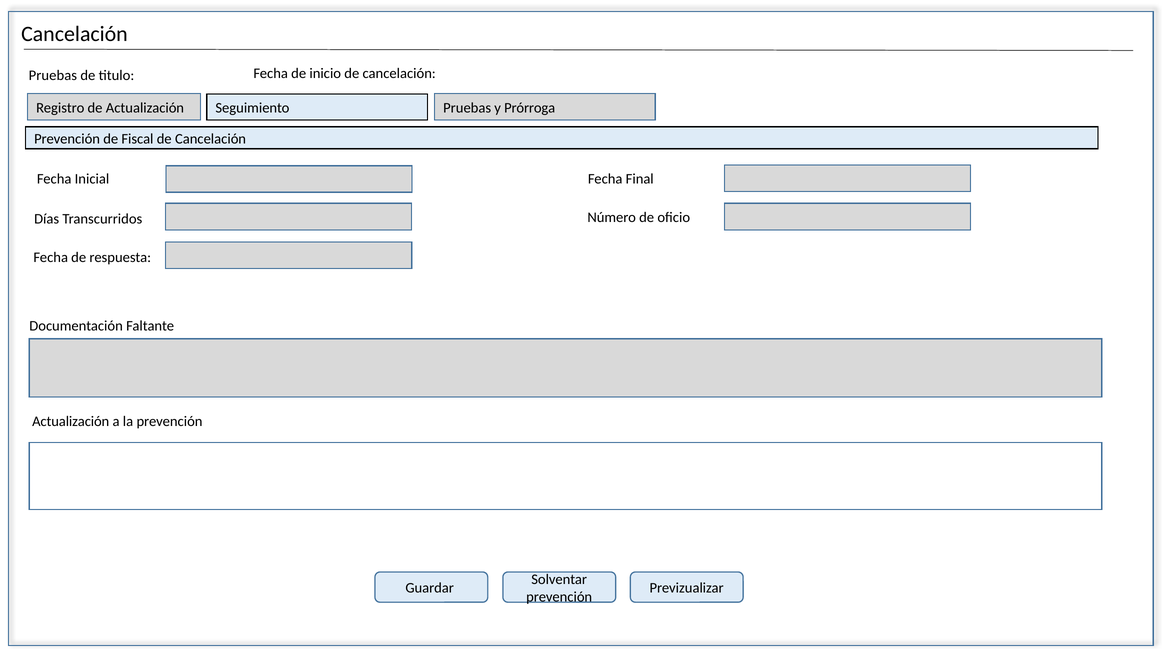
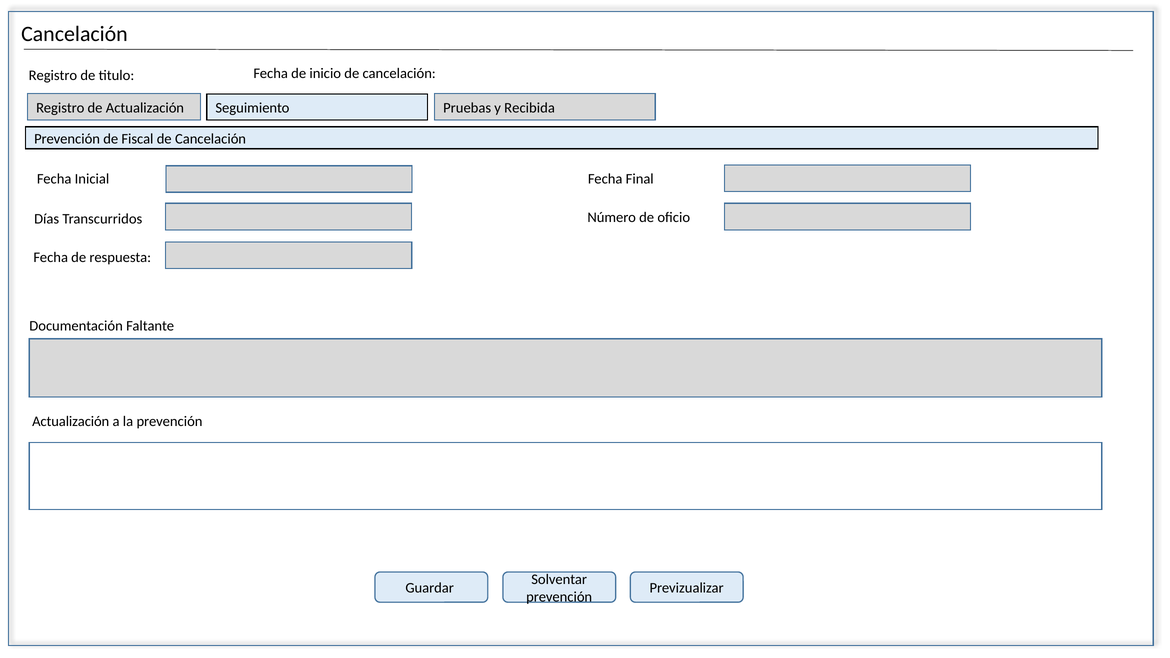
Pruebas at (53, 75): Pruebas -> Registro
Prórroga: Prórroga -> Recibida
